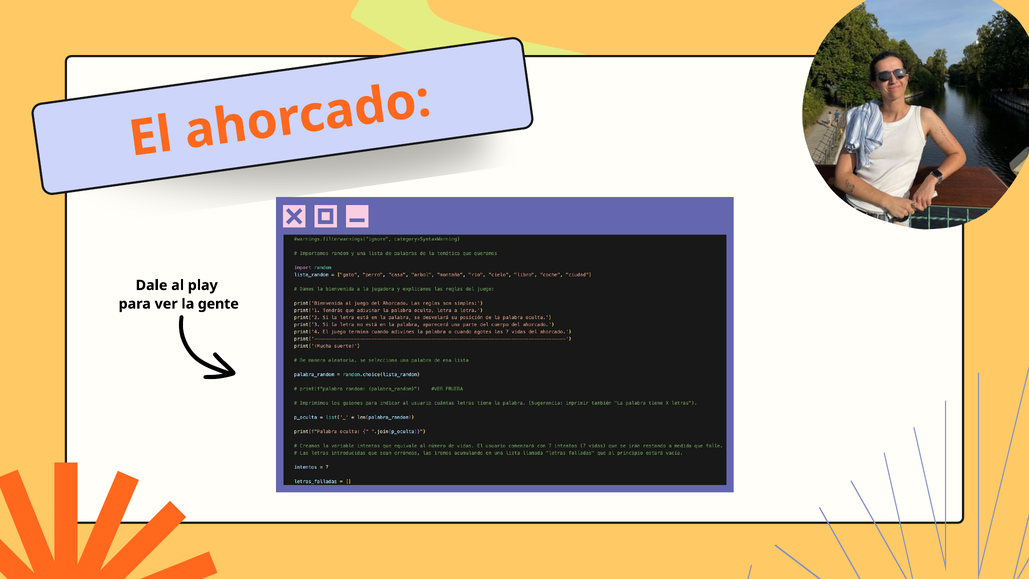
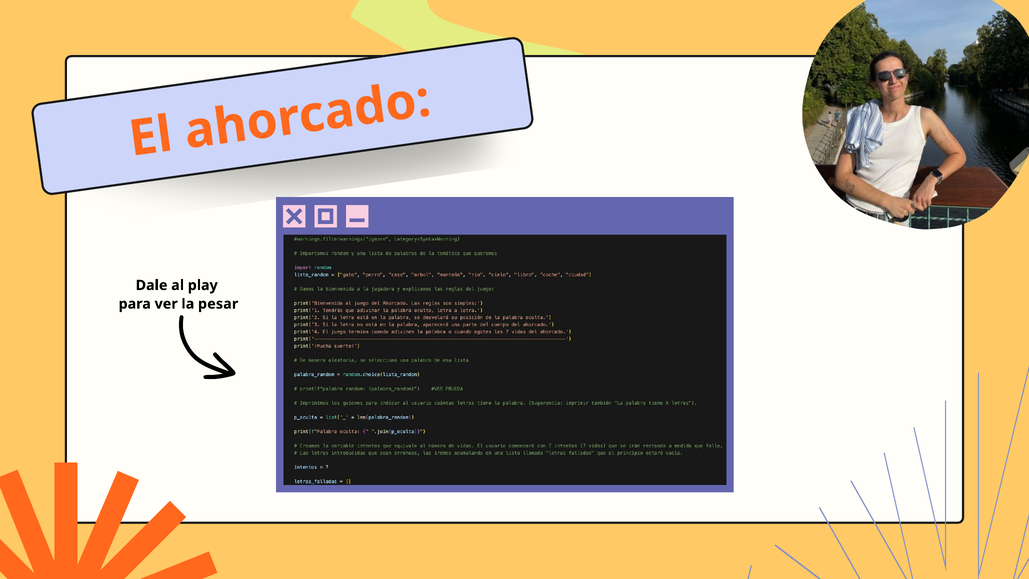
gente: gente -> pesar
